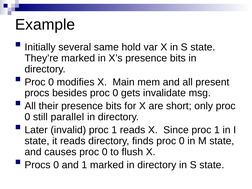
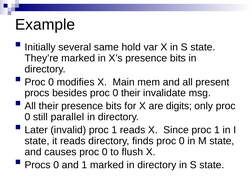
0 gets: gets -> their
short: short -> digits
